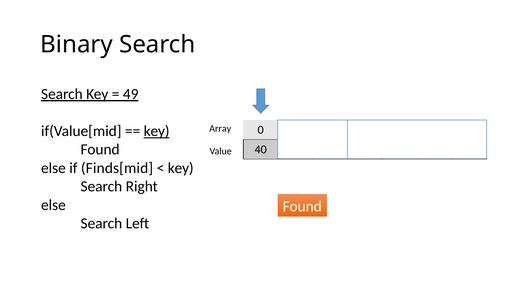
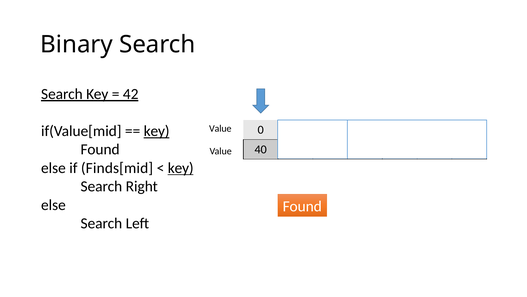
49: 49 -> 42
Array at (220, 128): Array -> Value
key at (181, 168) underline: none -> present
